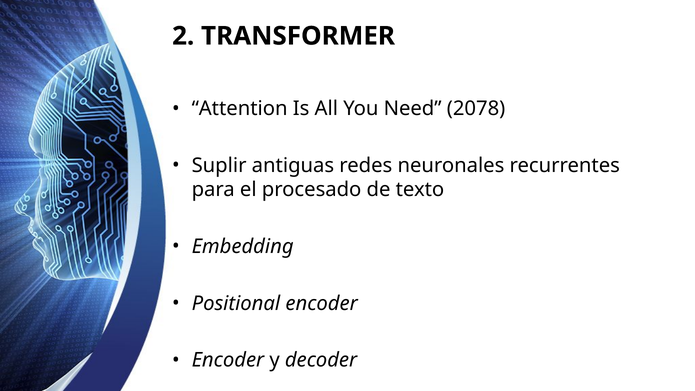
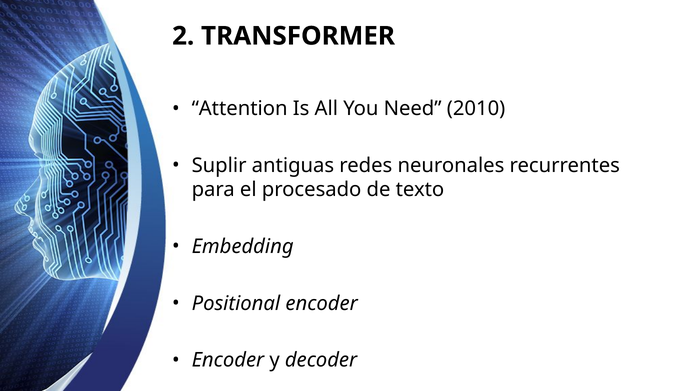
2078: 2078 -> 2010
